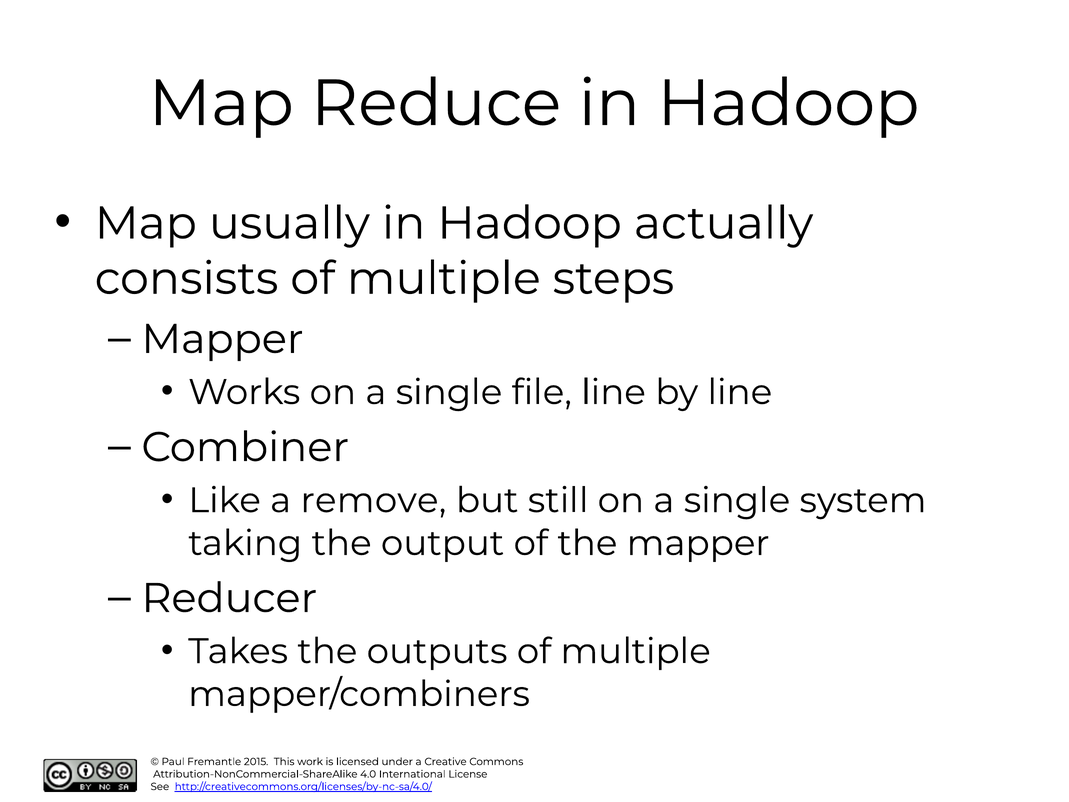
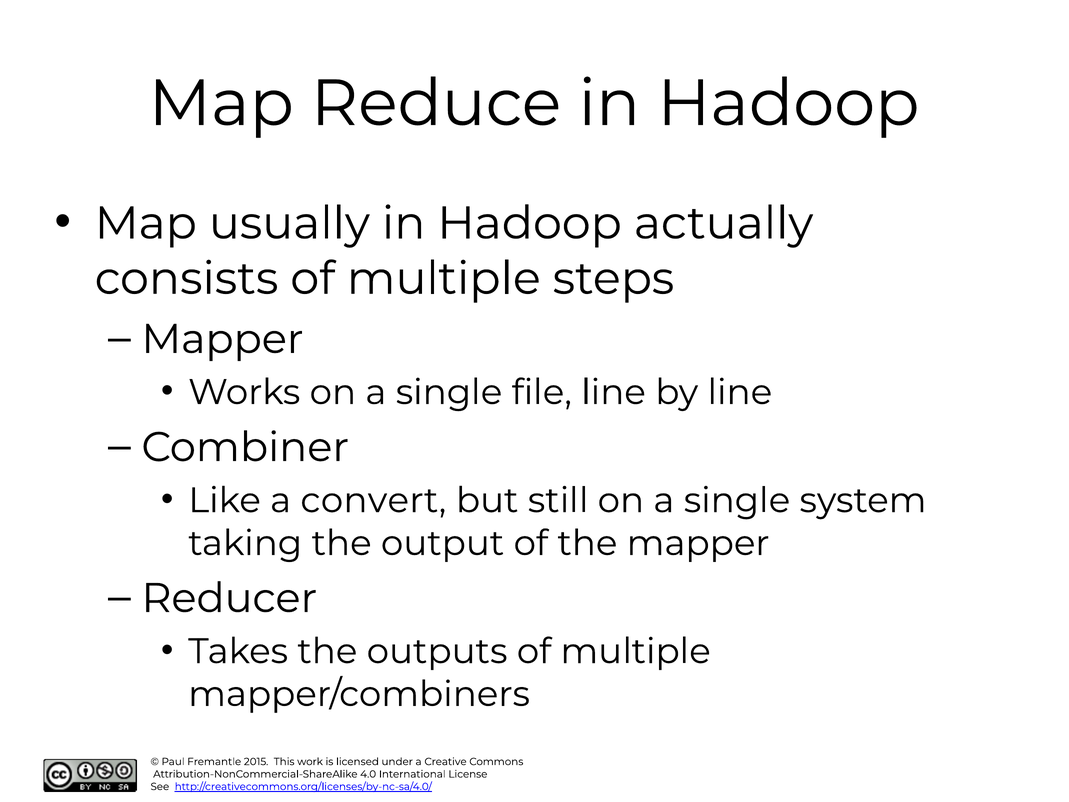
remove: remove -> convert
